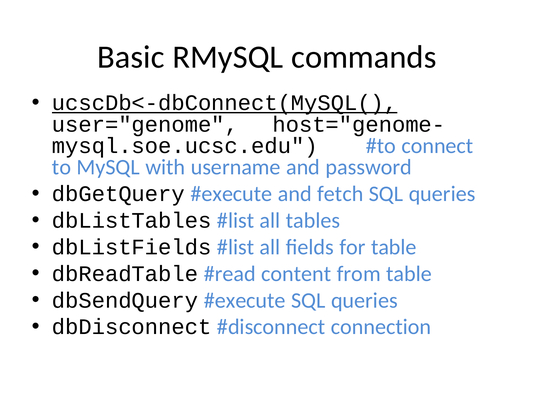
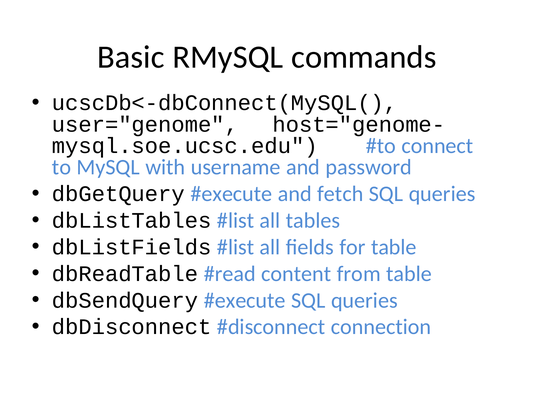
ucscDb<-dbConnect(MySQL( underline: present -> none
